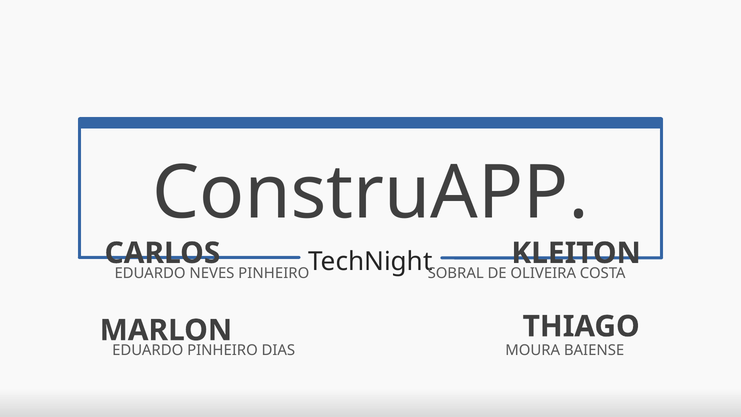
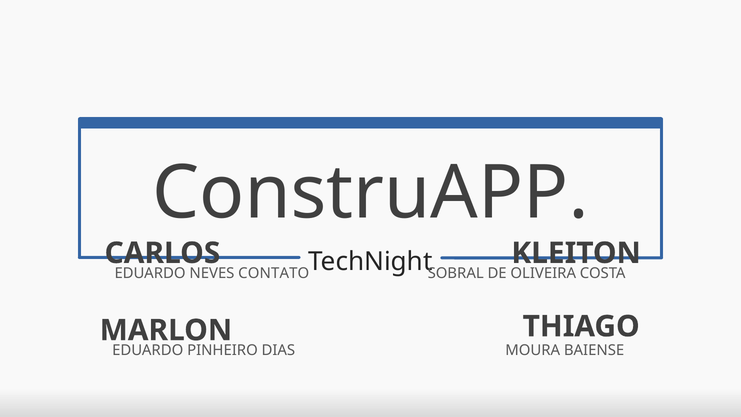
PINHEIRO at (274, 273): PINHEIRO -> CONTATO
